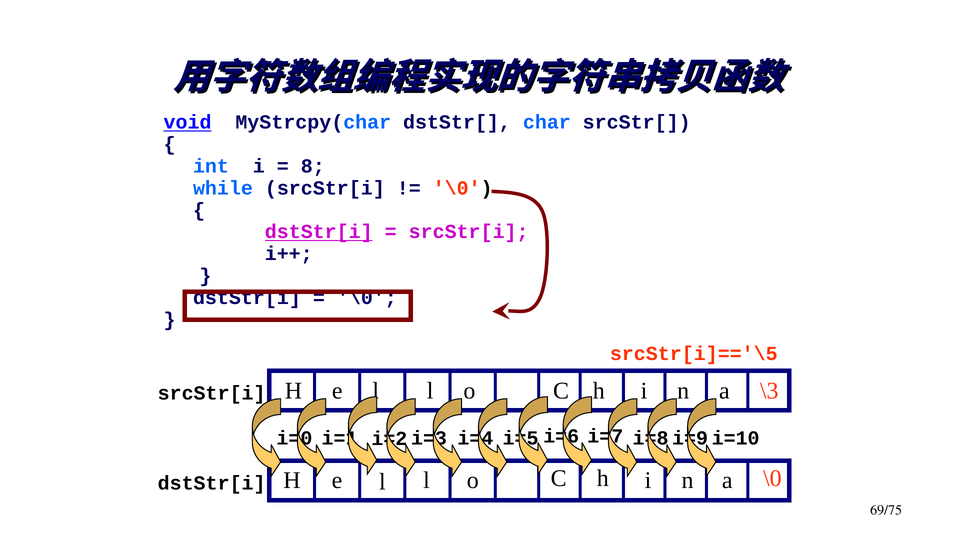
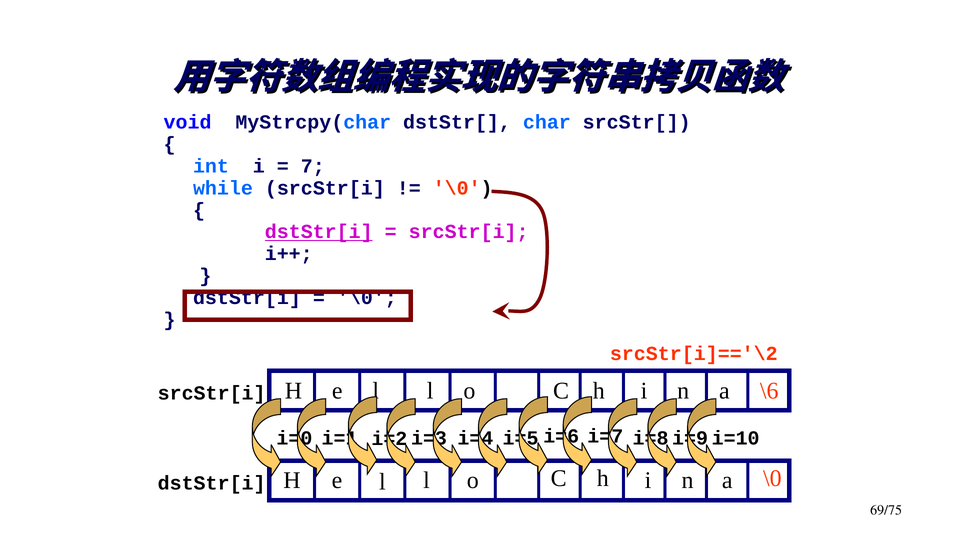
void underline: present -> none
8: 8 -> 7
srcStr[i]=='\5: srcStr[i]=='\5 -> srcStr[i]=='\2
\3: \3 -> \6
